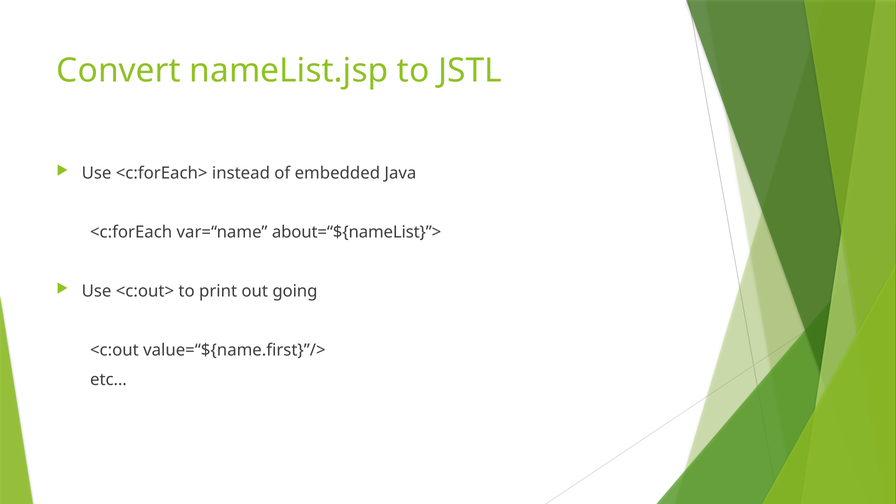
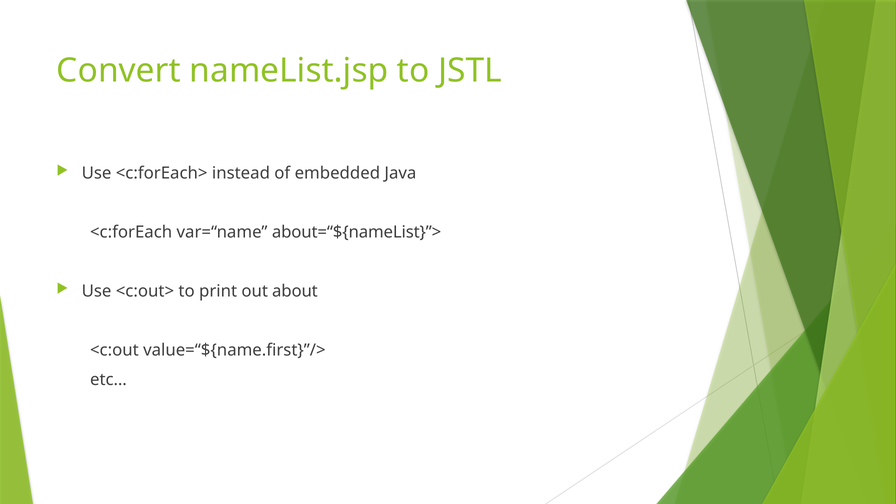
going: going -> about
